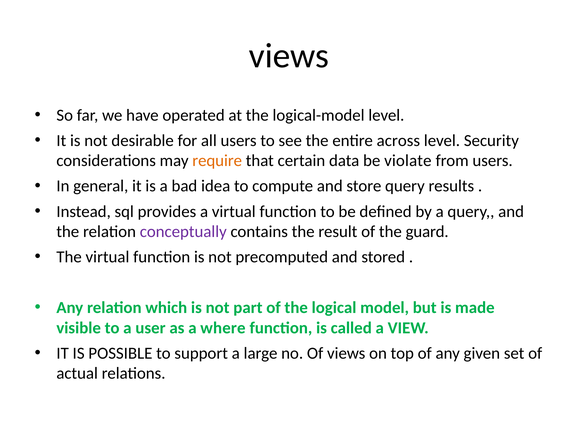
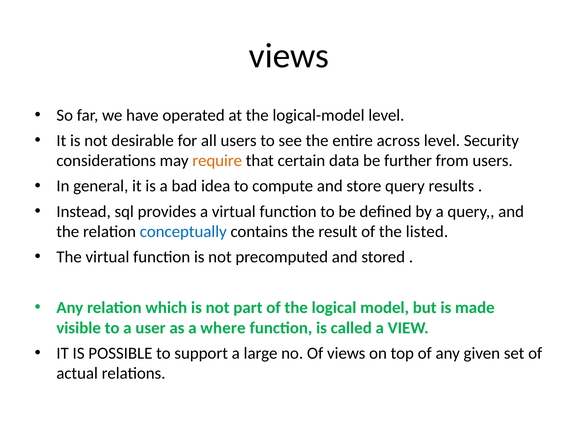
violate: violate -> further
conceptually colour: purple -> blue
guard: guard -> listed
